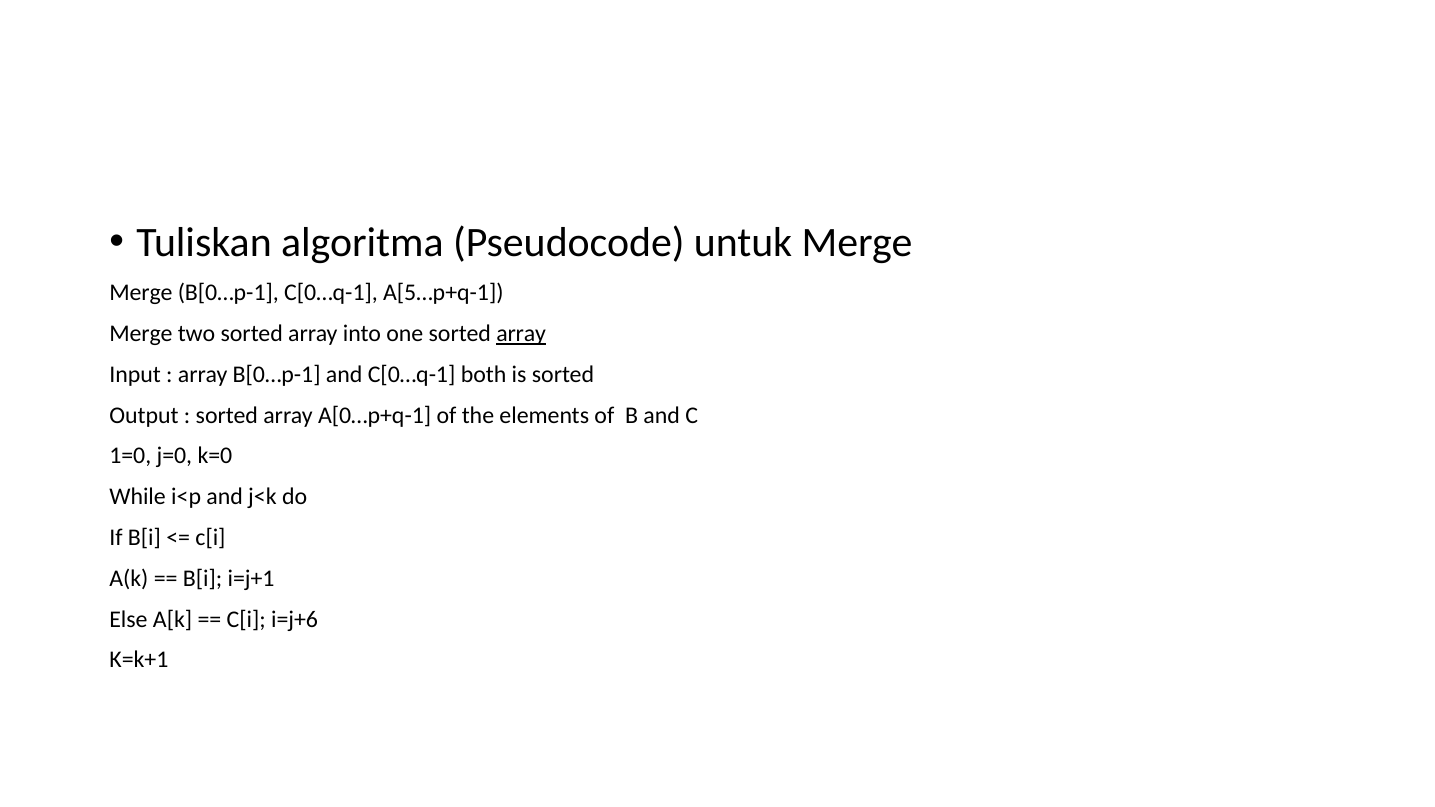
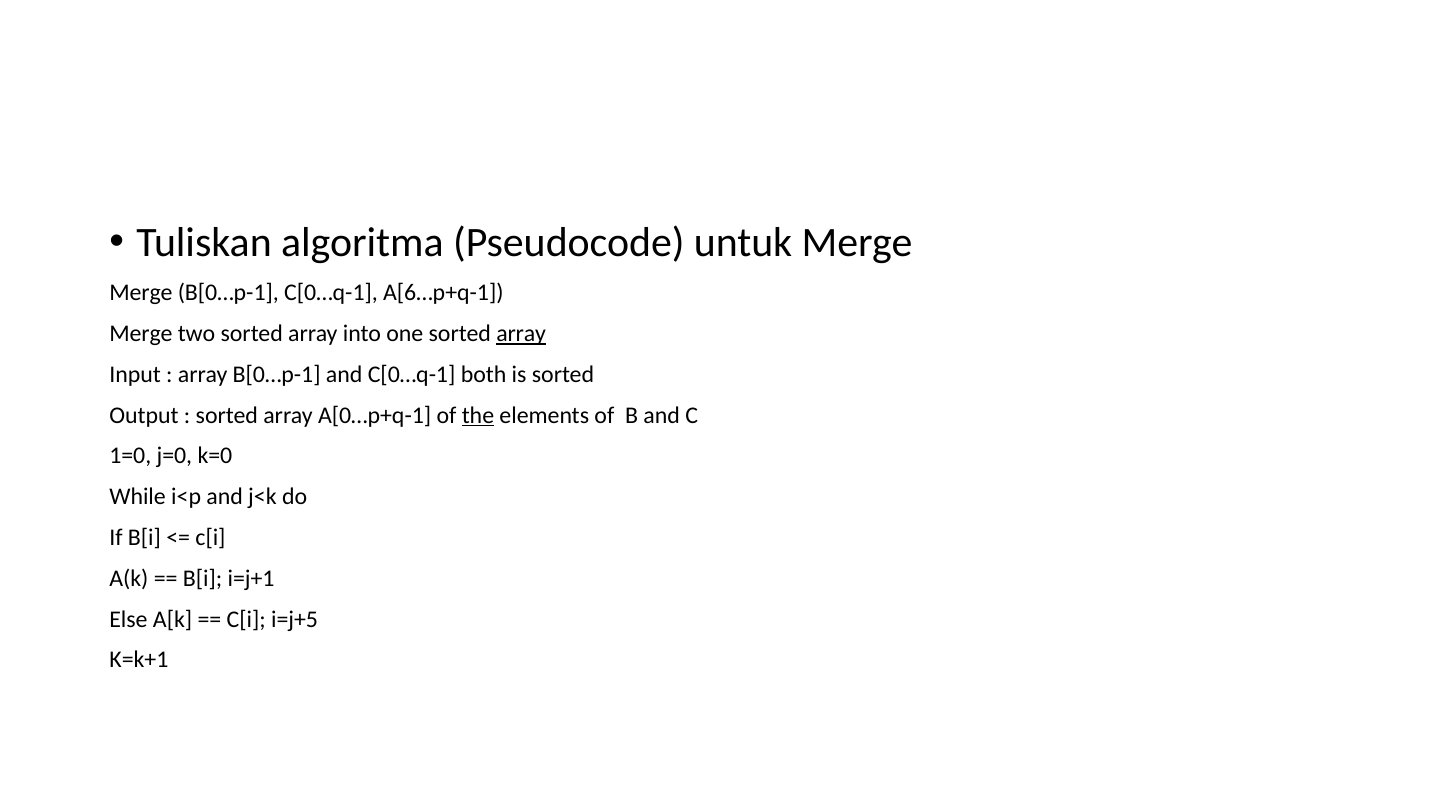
A[5…p+q-1: A[5…p+q-1 -> A[6…p+q-1
the underline: none -> present
i=j+6: i=j+6 -> i=j+5
